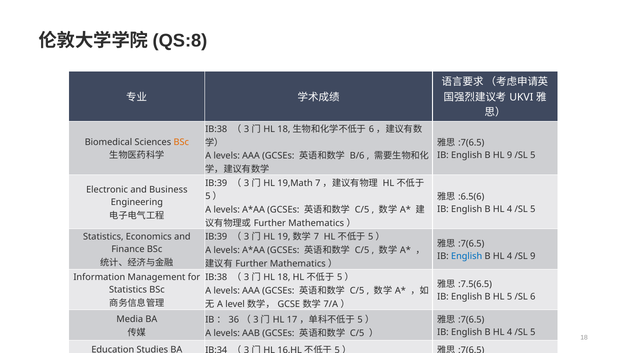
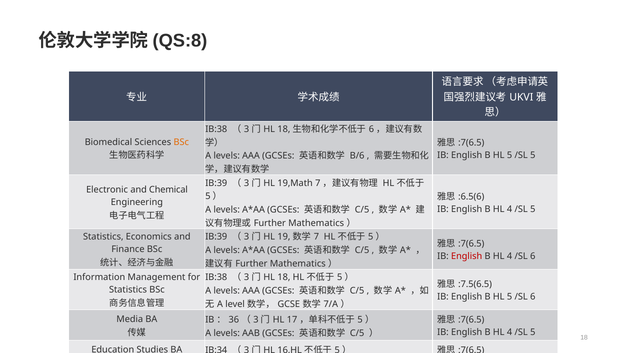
9 at (510, 155): 9 -> 5
Business: Business -> Chemical
English at (467, 256) colour: blue -> red
4 /SL 9: 9 -> 6
